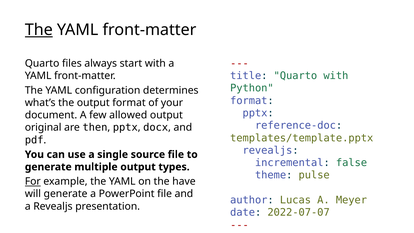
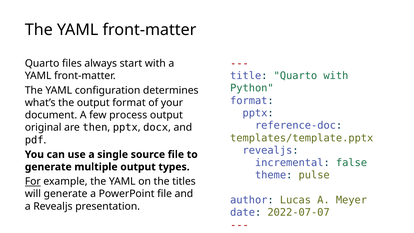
The at (39, 30) underline: present -> none
allowed: allowed -> process
have: have -> titles
